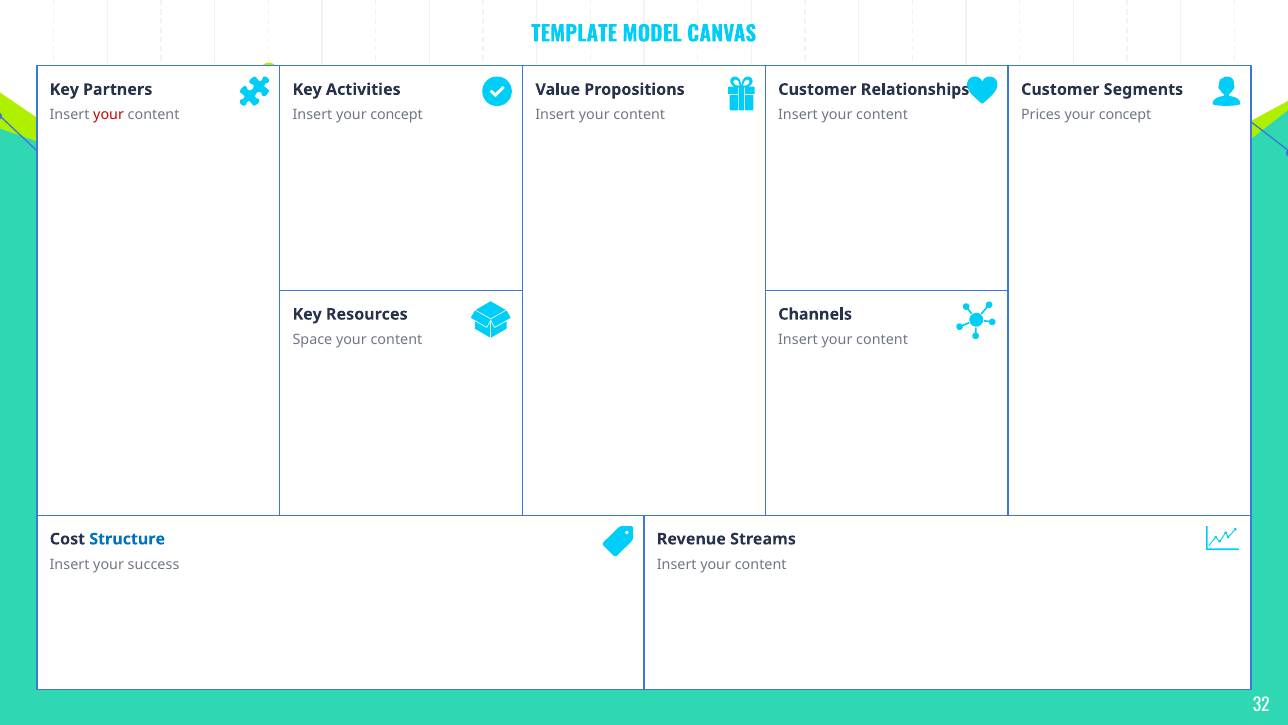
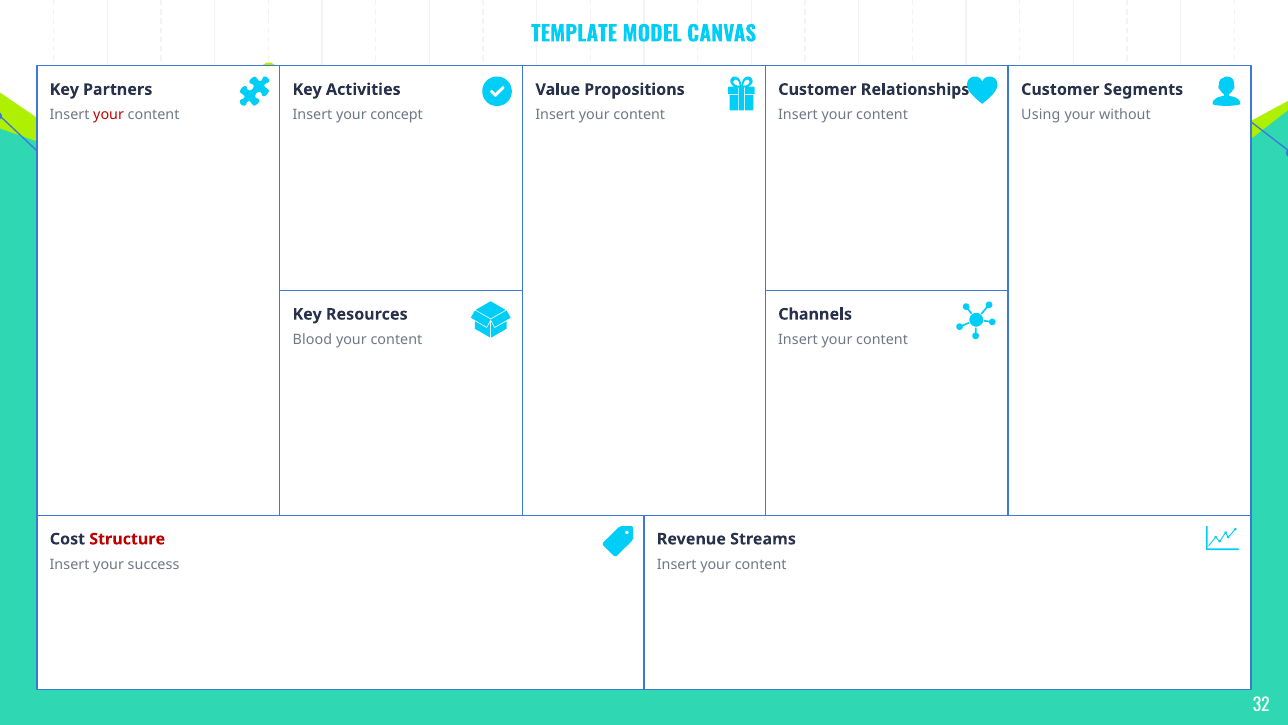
Prices: Prices -> Using
concept at (1125, 115): concept -> without
Space: Space -> Blood
Structure colour: blue -> red
